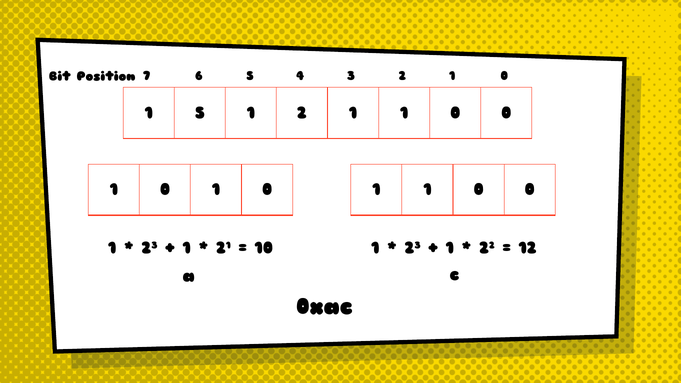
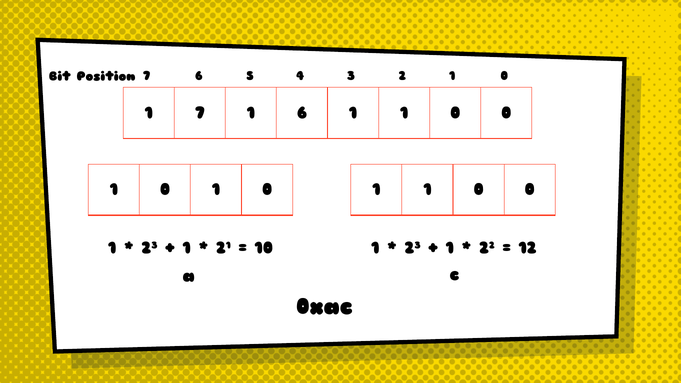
1 5: 5 -> 7
2 at (302, 113): 2 -> 6
